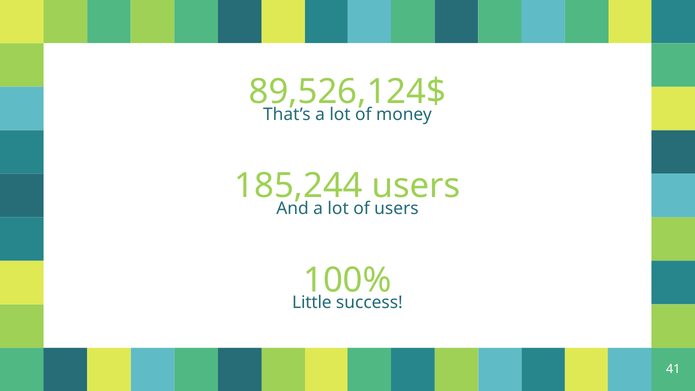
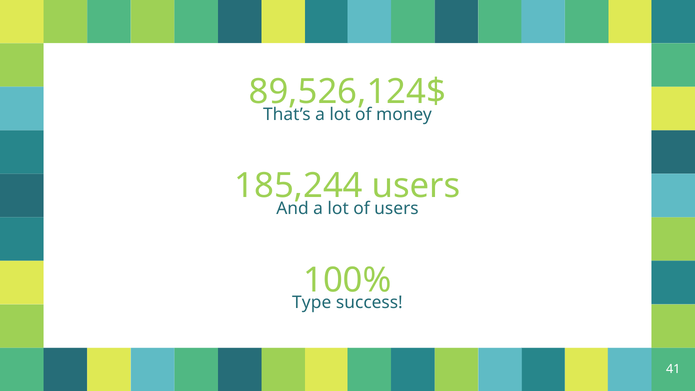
Little: Little -> Type
